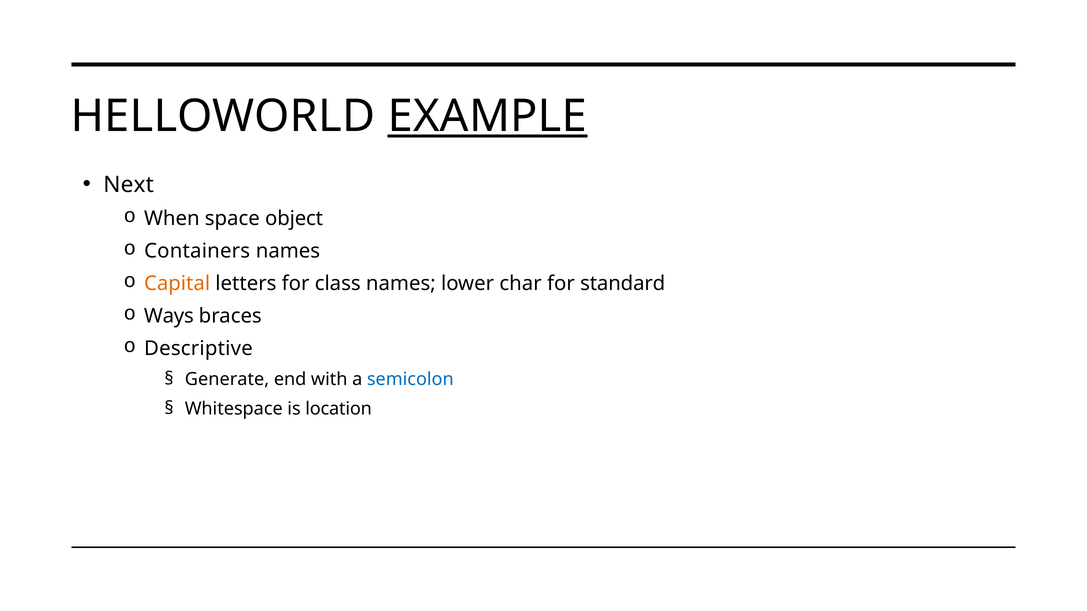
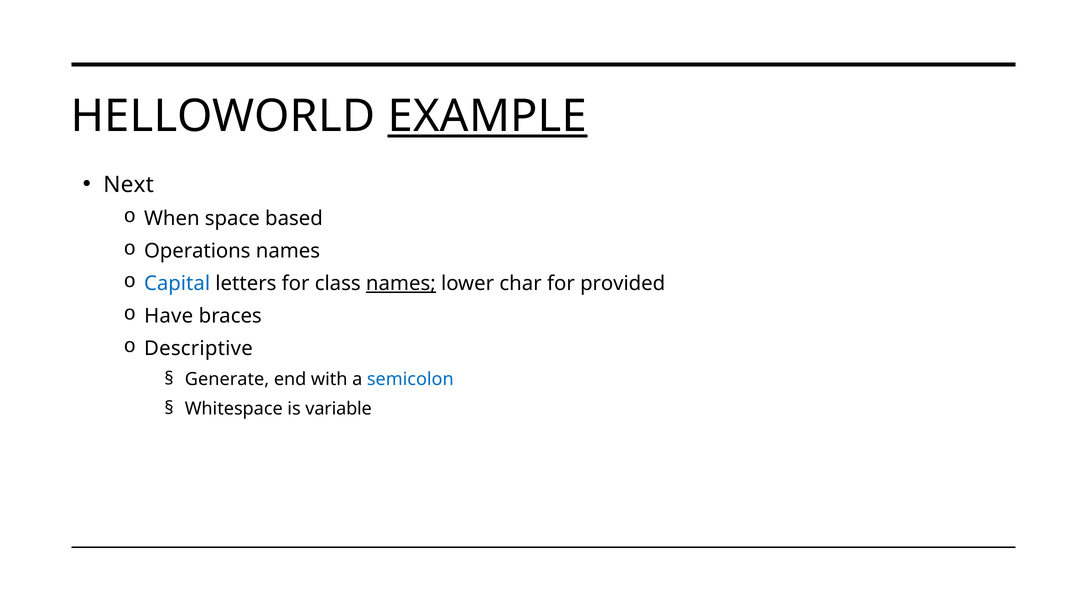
object: object -> based
Containers: Containers -> Operations
Capital colour: orange -> blue
names at (401, 284) underline: none -> present
standard: standard -> provided
Ways: Ways -> Have
location: location -> variable
